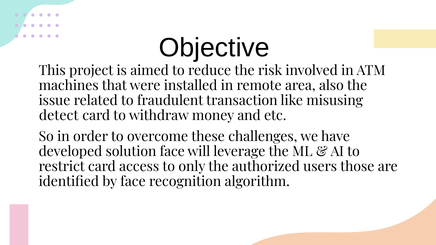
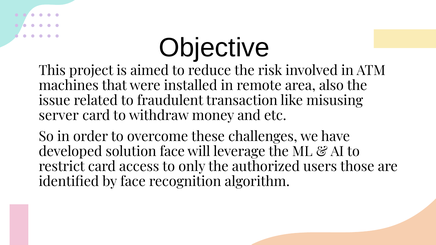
detect: detect -> server
